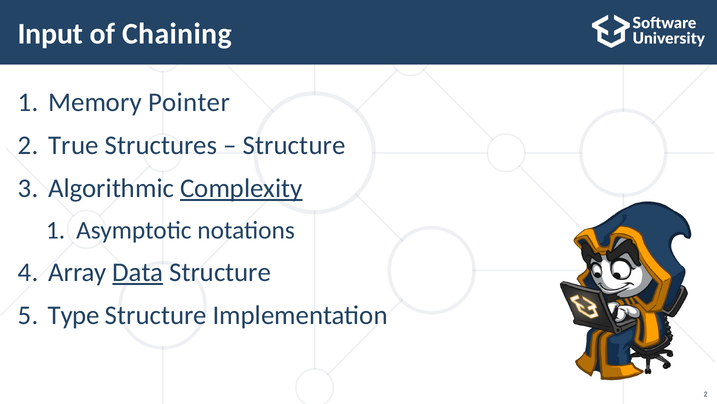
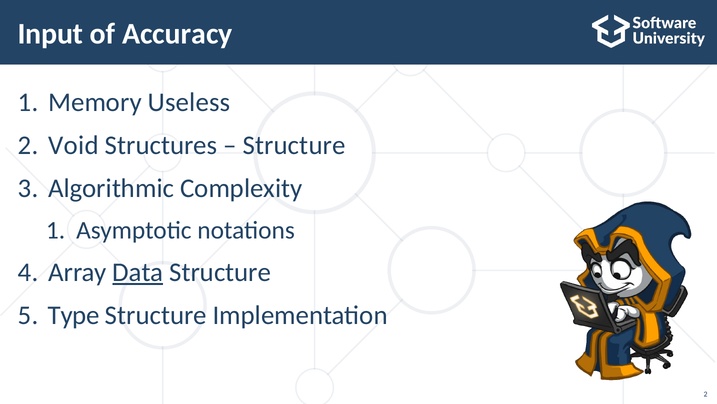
Chaining: Chaining -> Accuracy
Pointer: Pointer -> Useless
True: True -> Void
Complexity underline: present -> none
